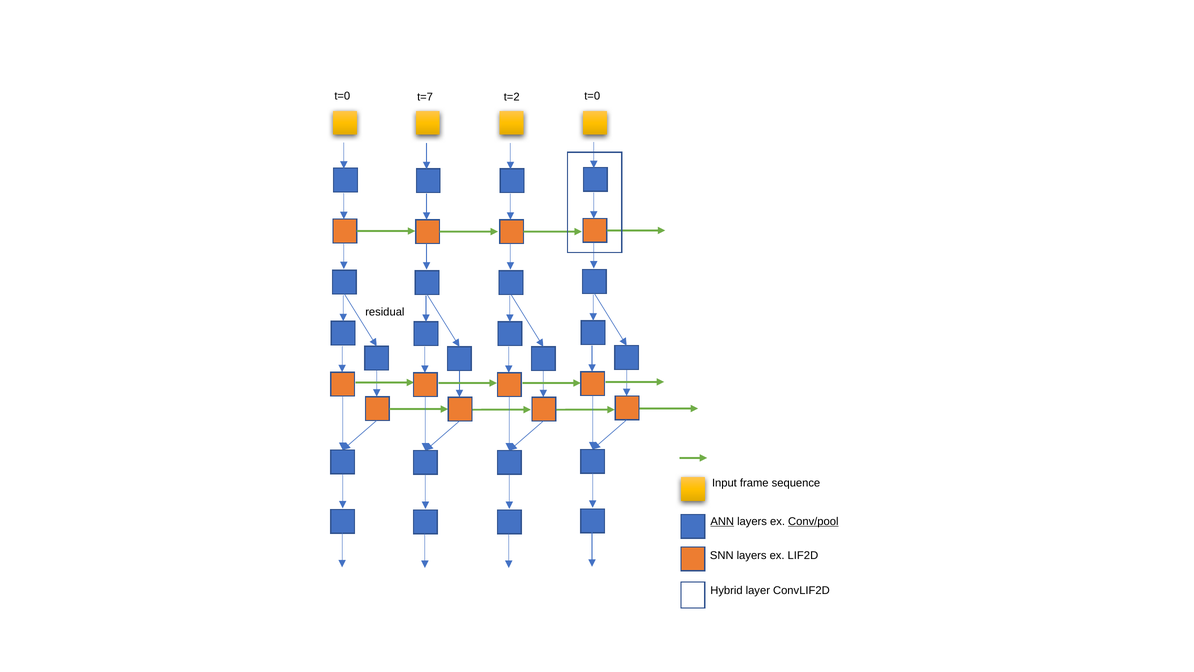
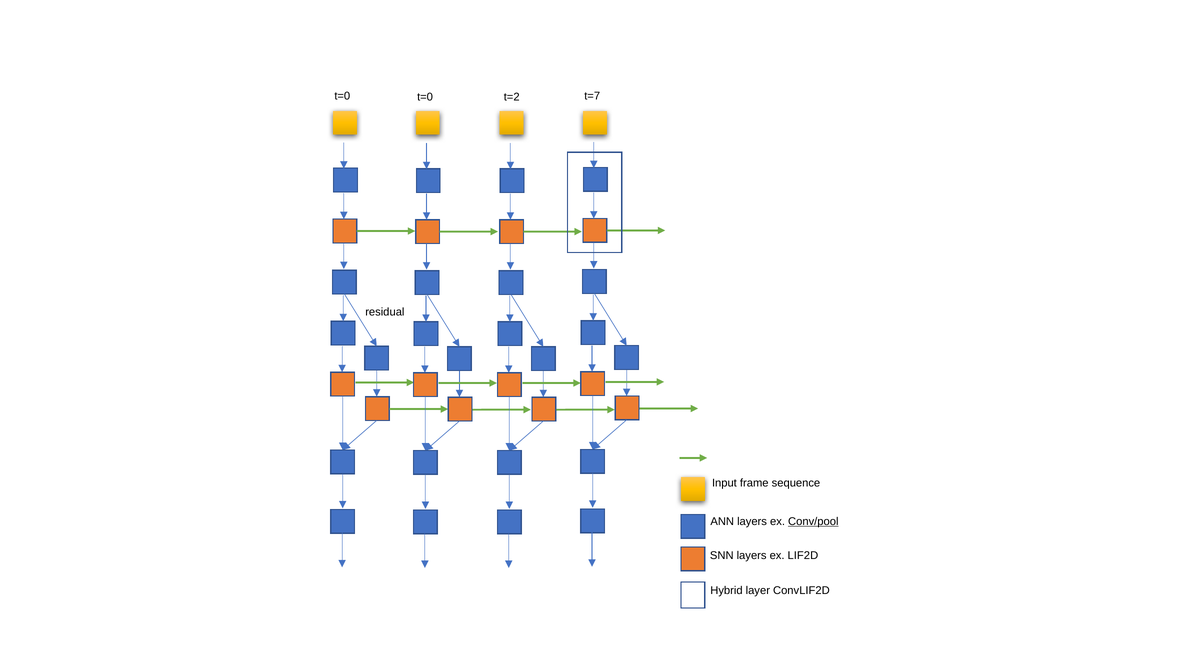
t=0 t=7: t=7 -> t=0
t=2 t=0: t=0 -> t=7
ANN underline: present -> none
